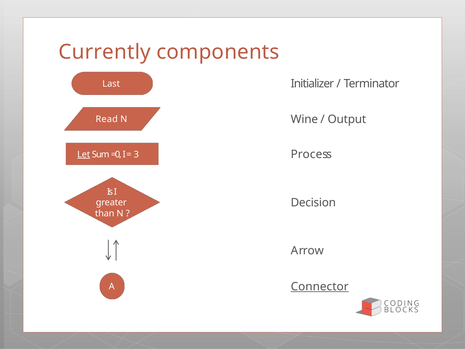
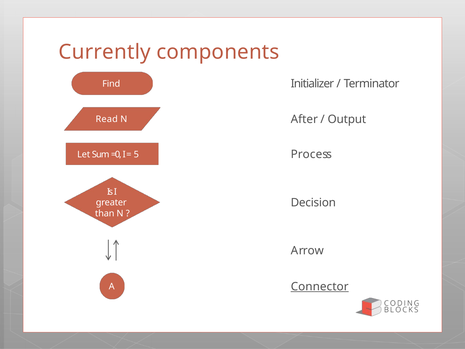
Last: Last -> Find
Wine: Wine -> After
Let underline: present -> none
3: 3 -> 5
